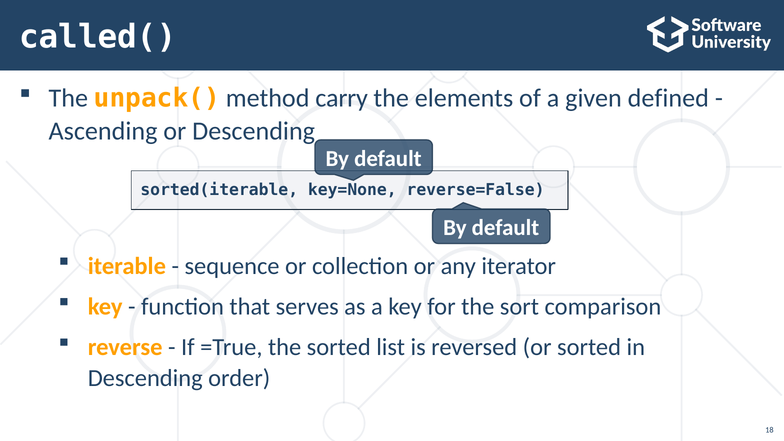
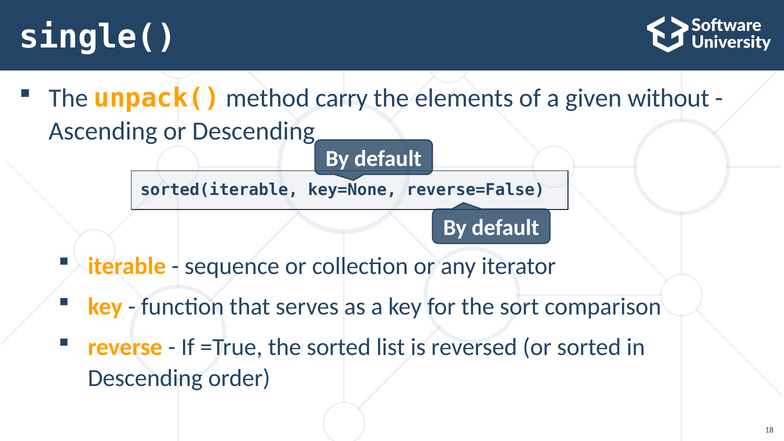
called(: called( -> single(
defined: defined -> without
